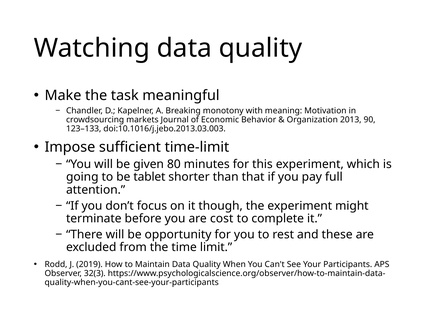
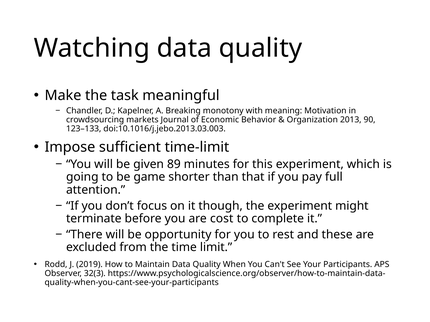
80: 80 -> 89
tablet: tablet -> game
